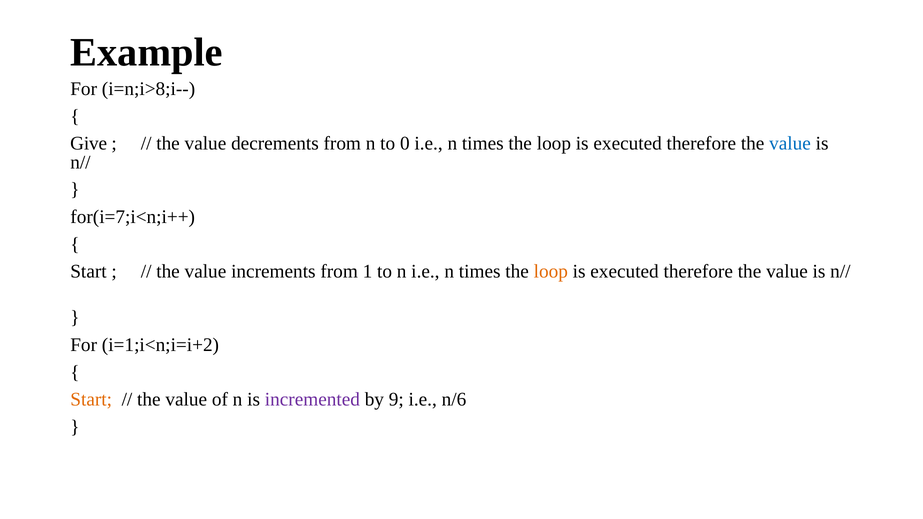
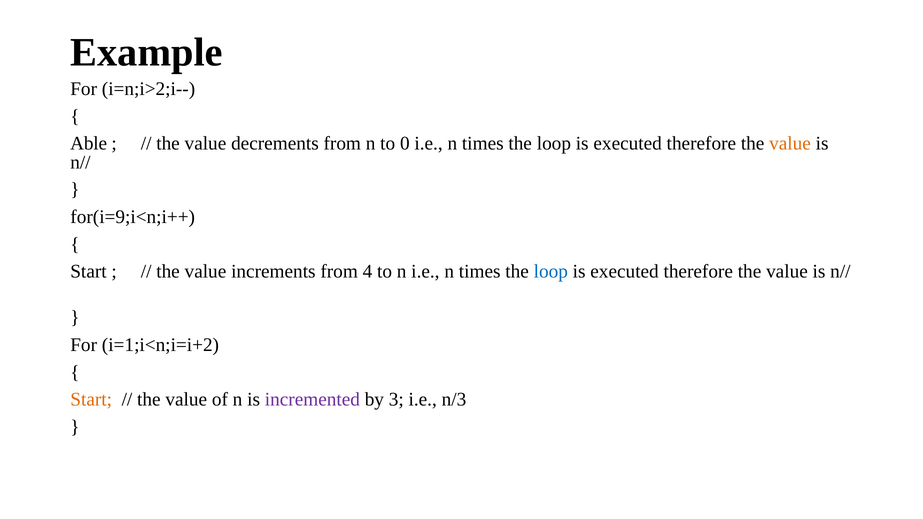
i=n;i>8;i--: i=n;i>8;i-- -> i=n;i>2;i--
Give: Give -> Able
value at (790, 144) colour: blue -> orange
for(i=7;i<n;i++: for(i=7;i<n;i++ -> for(i=9;i<n;i++
1: 1 -> 4
loop at (551, 272) colour: orange -> blue
9: 9 -> 3
n/6: n/6 -> n/3
